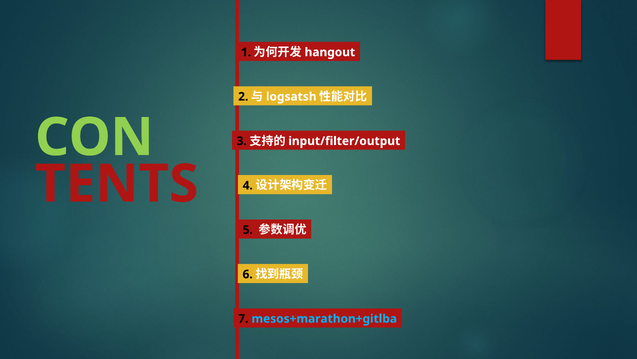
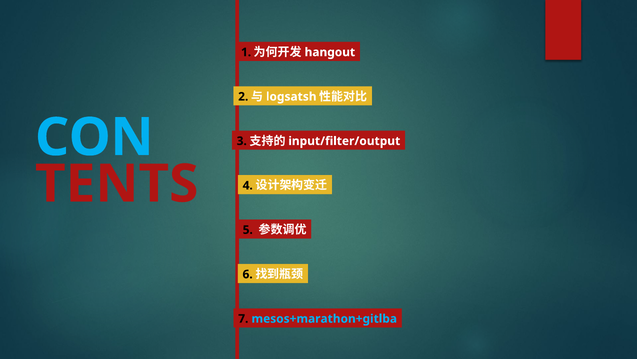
CON colour: light green -> light blue
